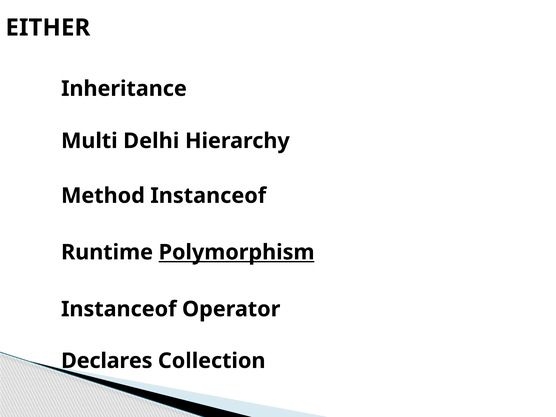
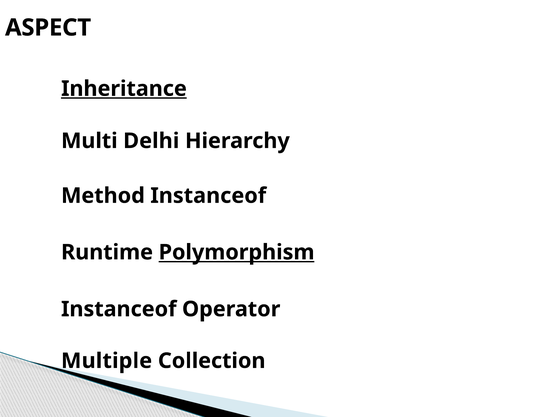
EITHER: EITHER -> ASPECT
Inheritance underline: none -> present
Declares: Declares -> Multiple
